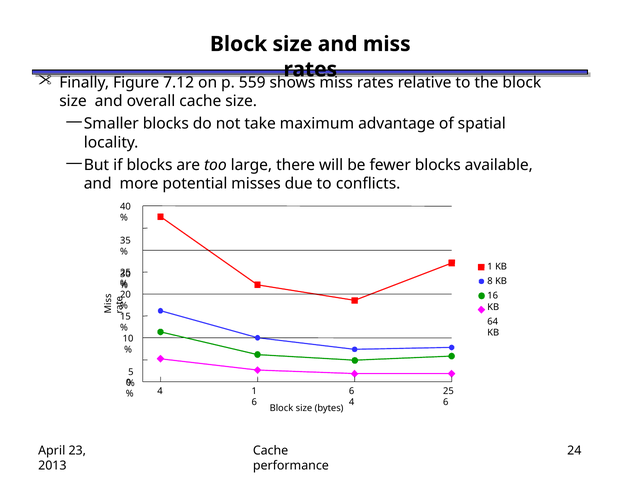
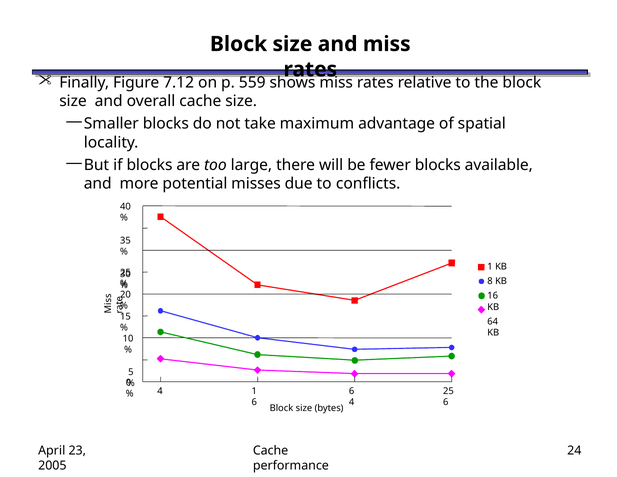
2013: 2013 -> 2005
